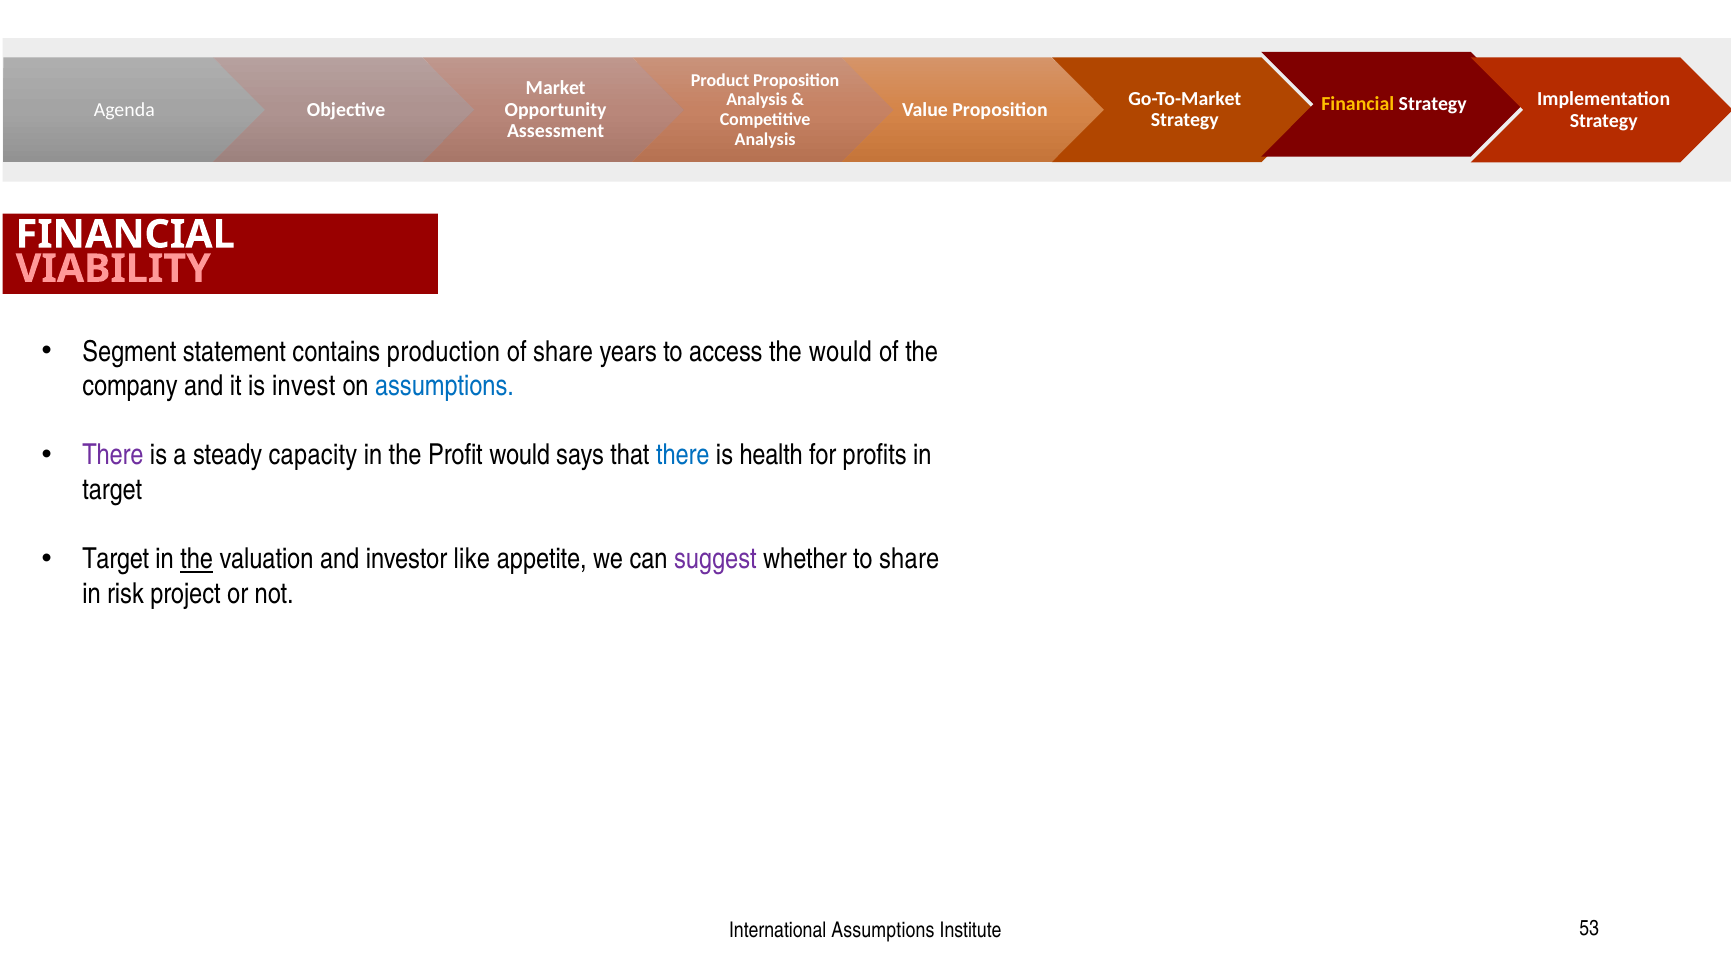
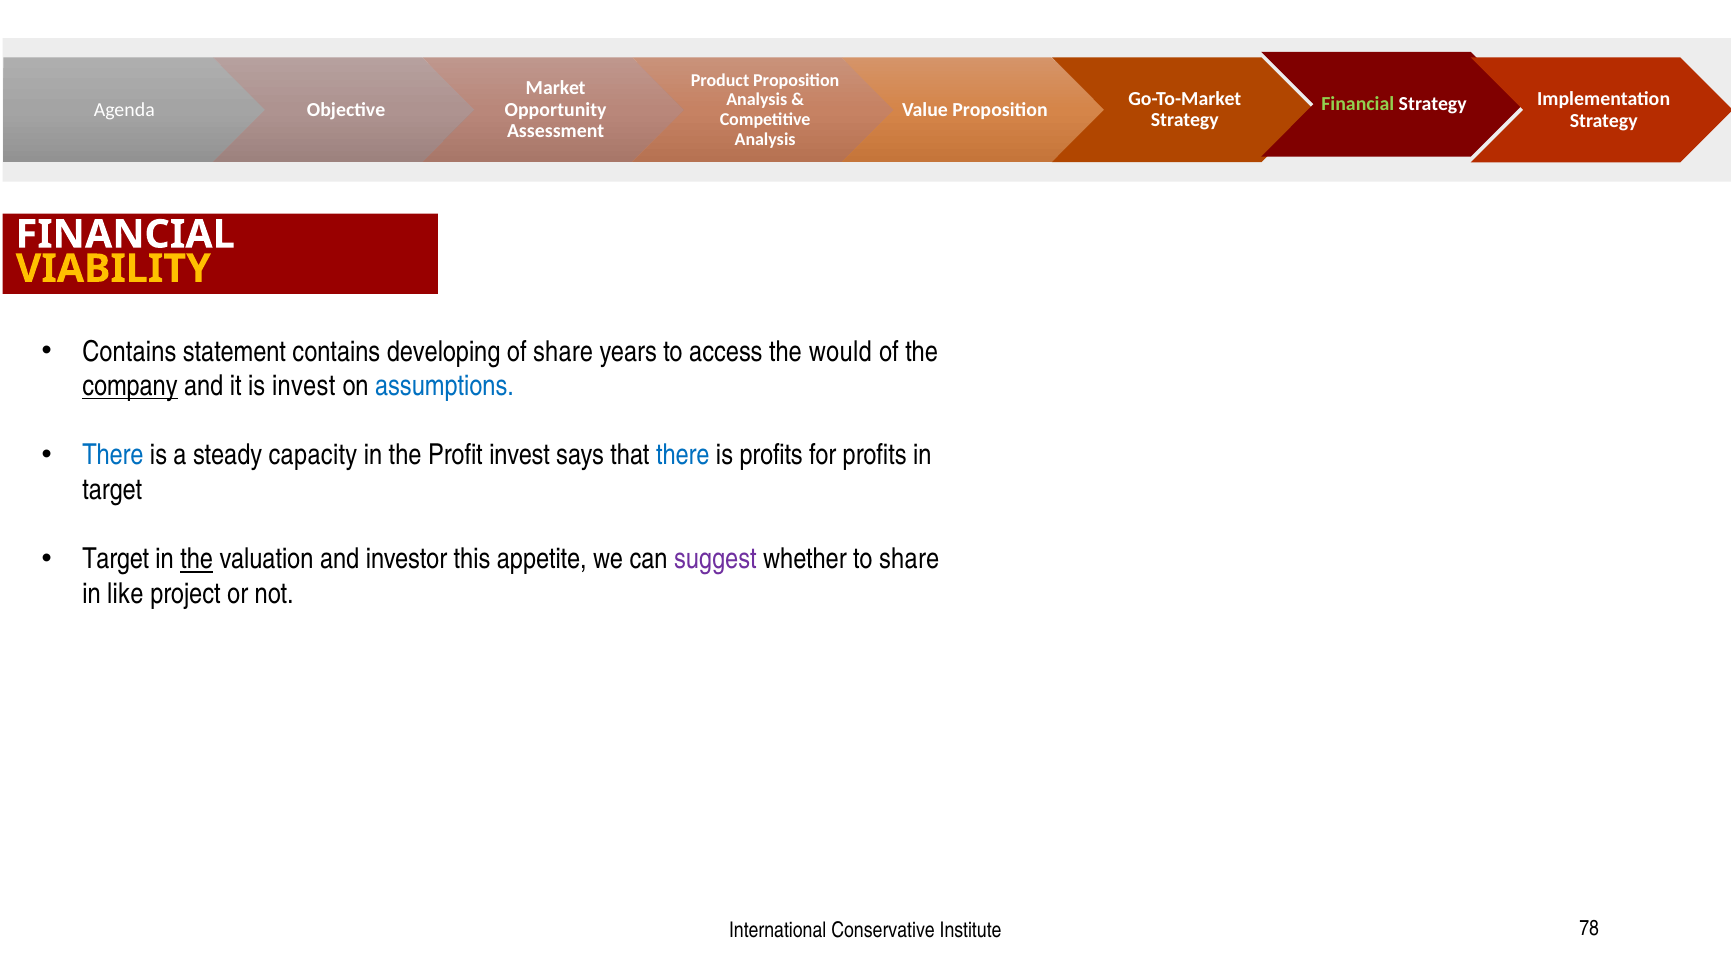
Financial at (1358, 104) colour: yellow -> light green
VIABILITY colour: pink -> yellow
Segment at (129, 351): Segment -> Contains
production: production -> developing
company underline: none -> present
There at (113, 455) colour: purple -> blue
Profit would: would -> invest
is health: health -> profits
like: like -> this
risk: risk -> like
International Assumptions: Assumptions -> Conservative
53: 53 -> 78
